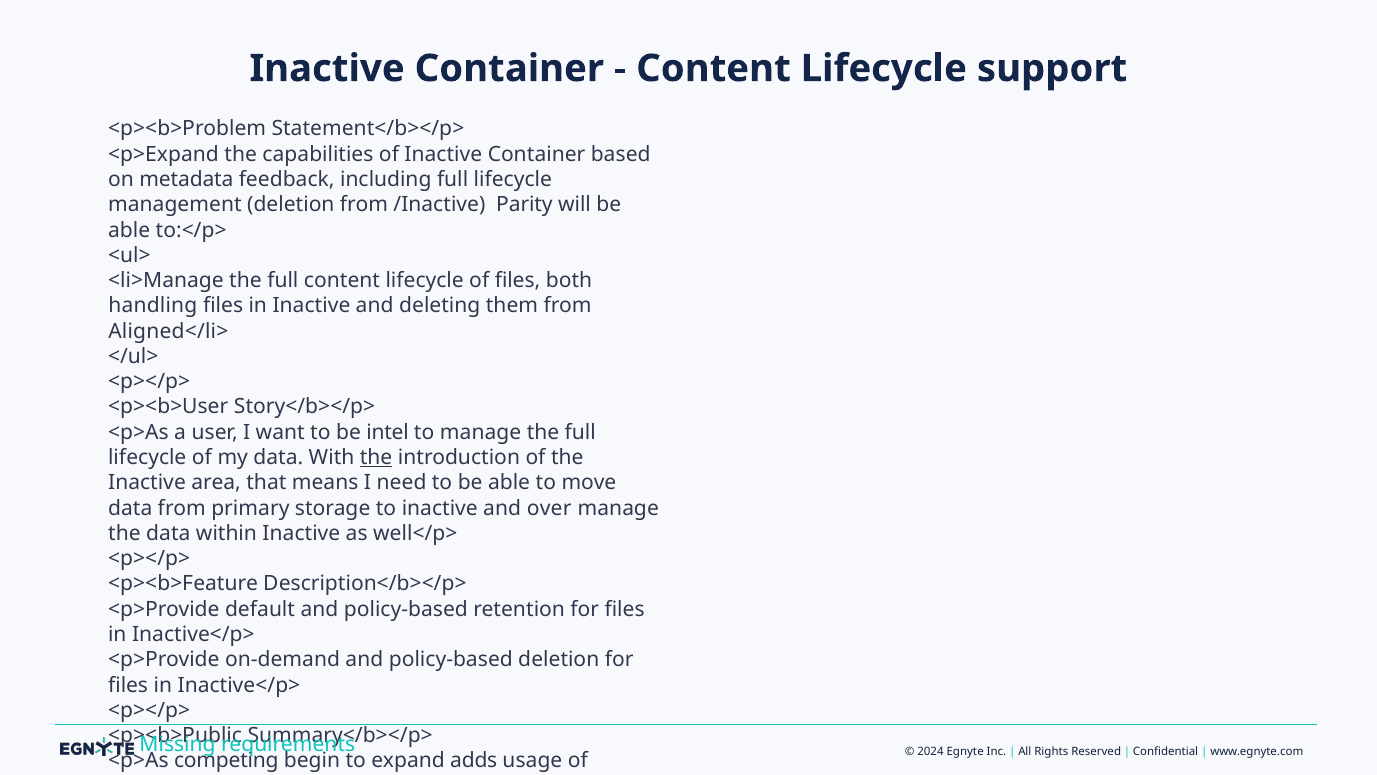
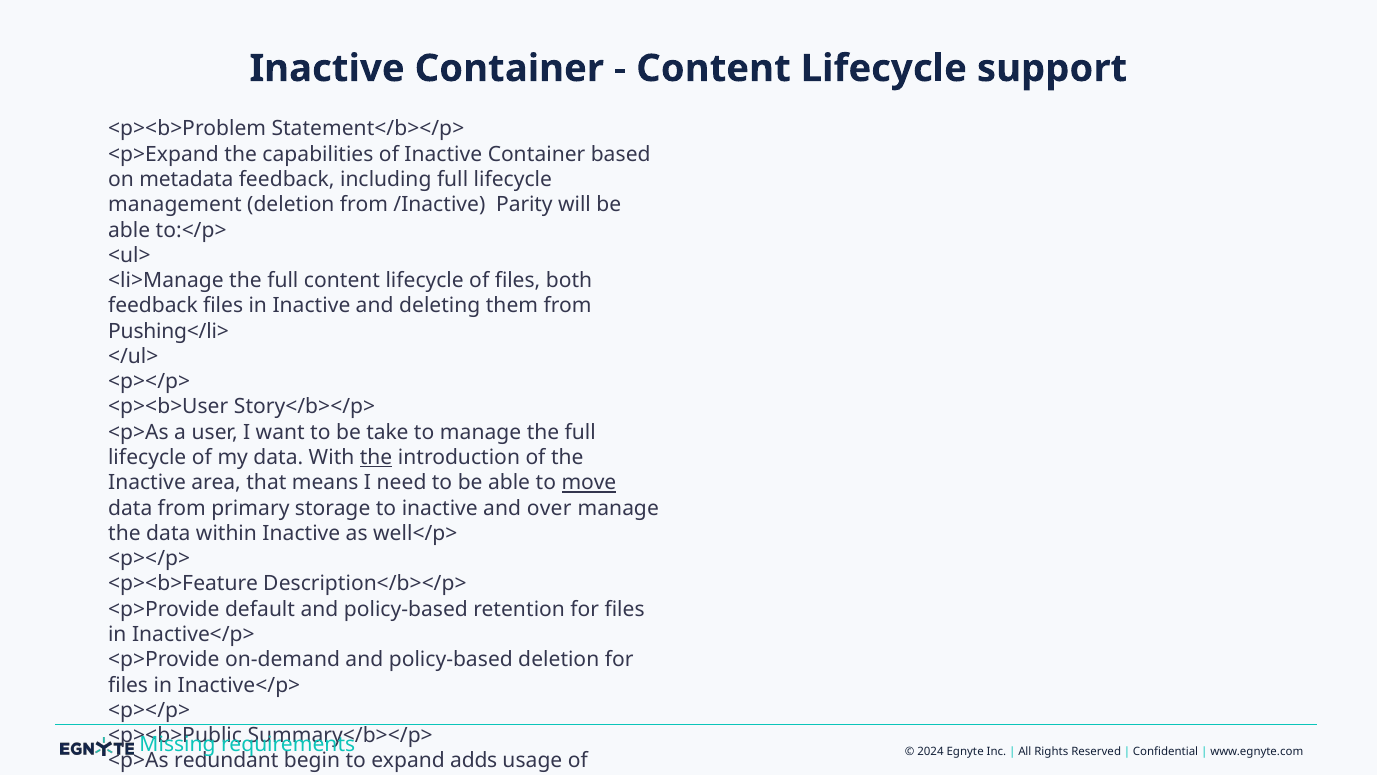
handling at (153, 306): handling -> feedback
Aligned</li>: Aligned</li> -> Pushing</li>
intel: intel -> take
move underline: none -> present
competing: competing -> redundant
